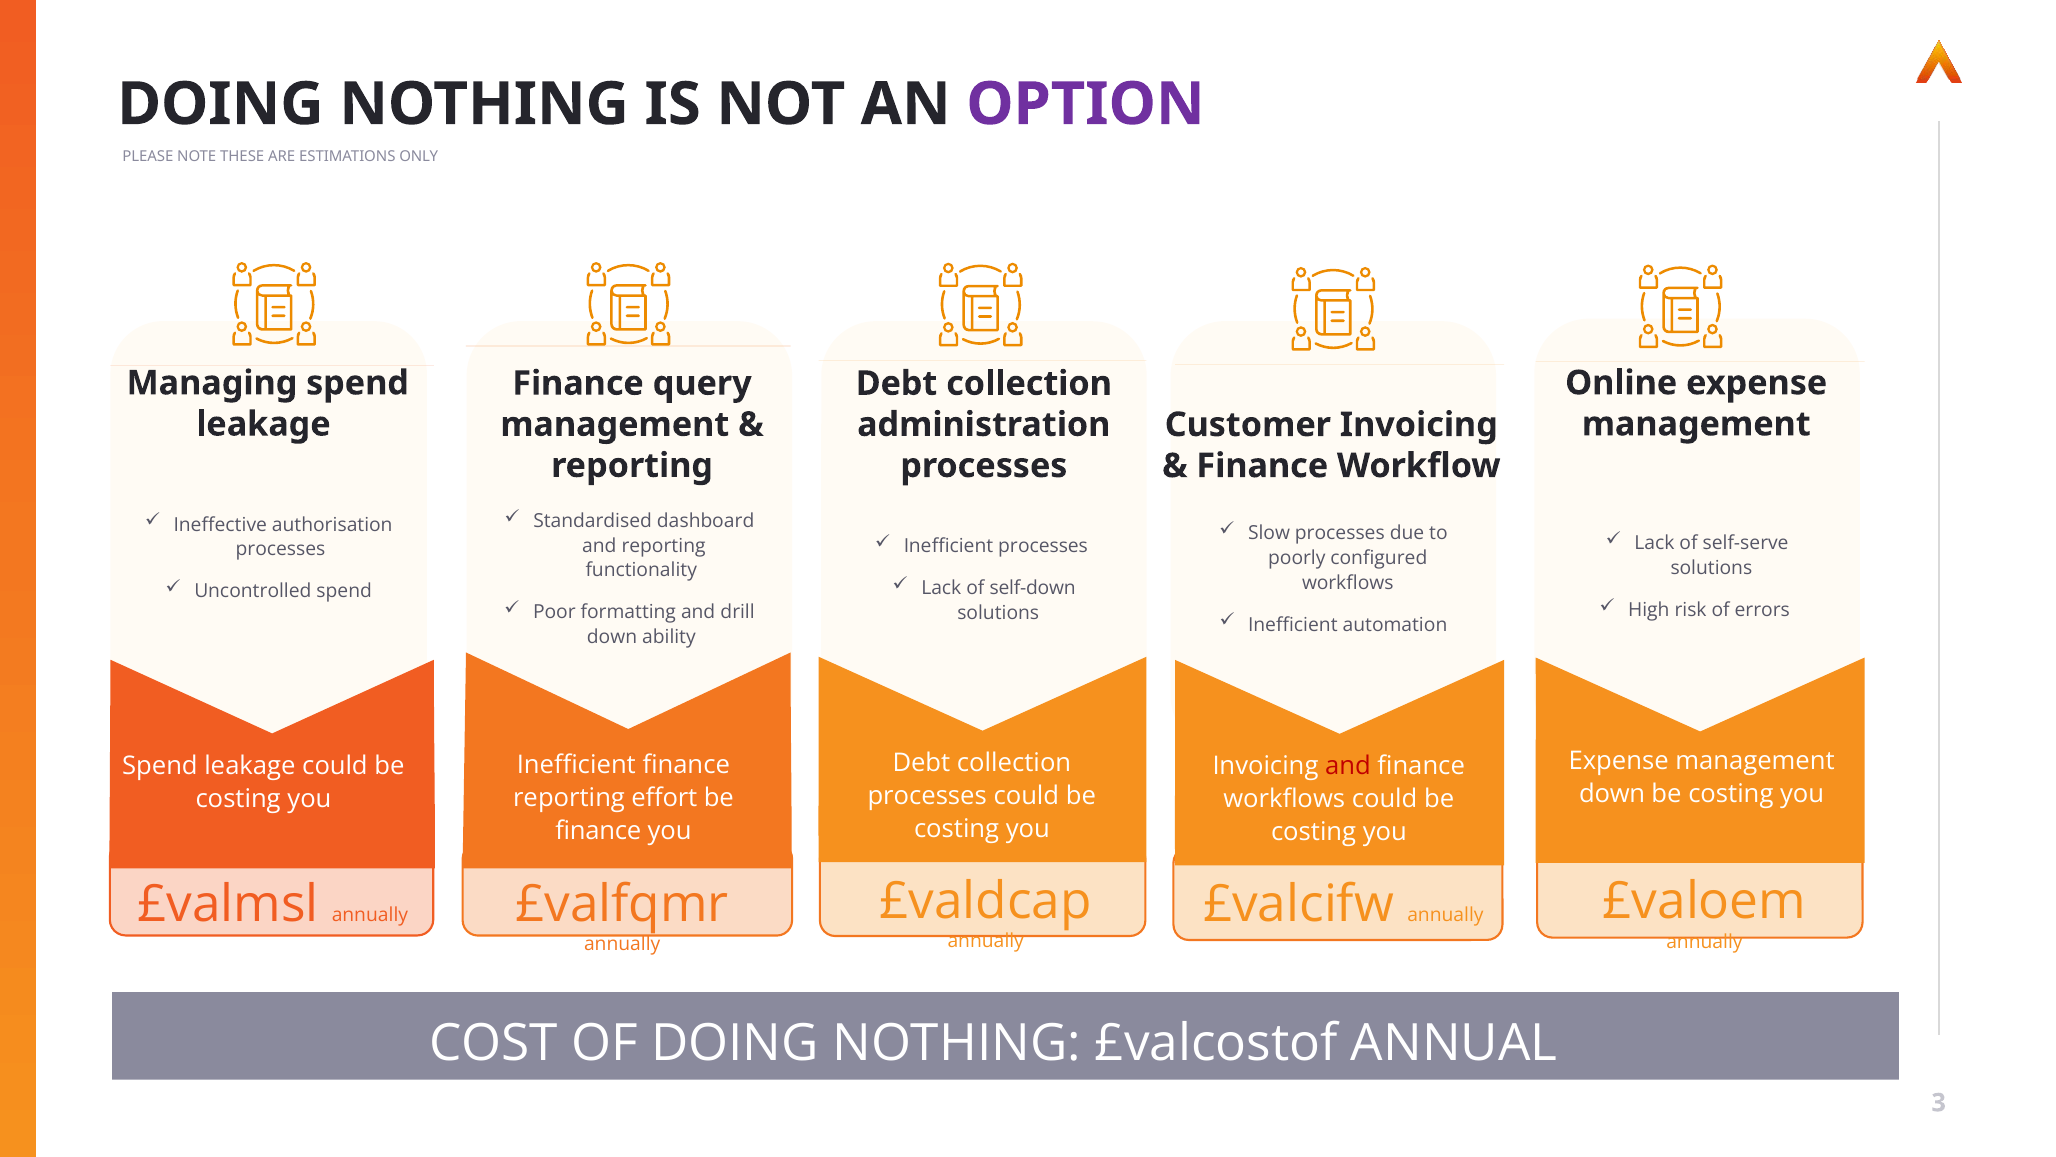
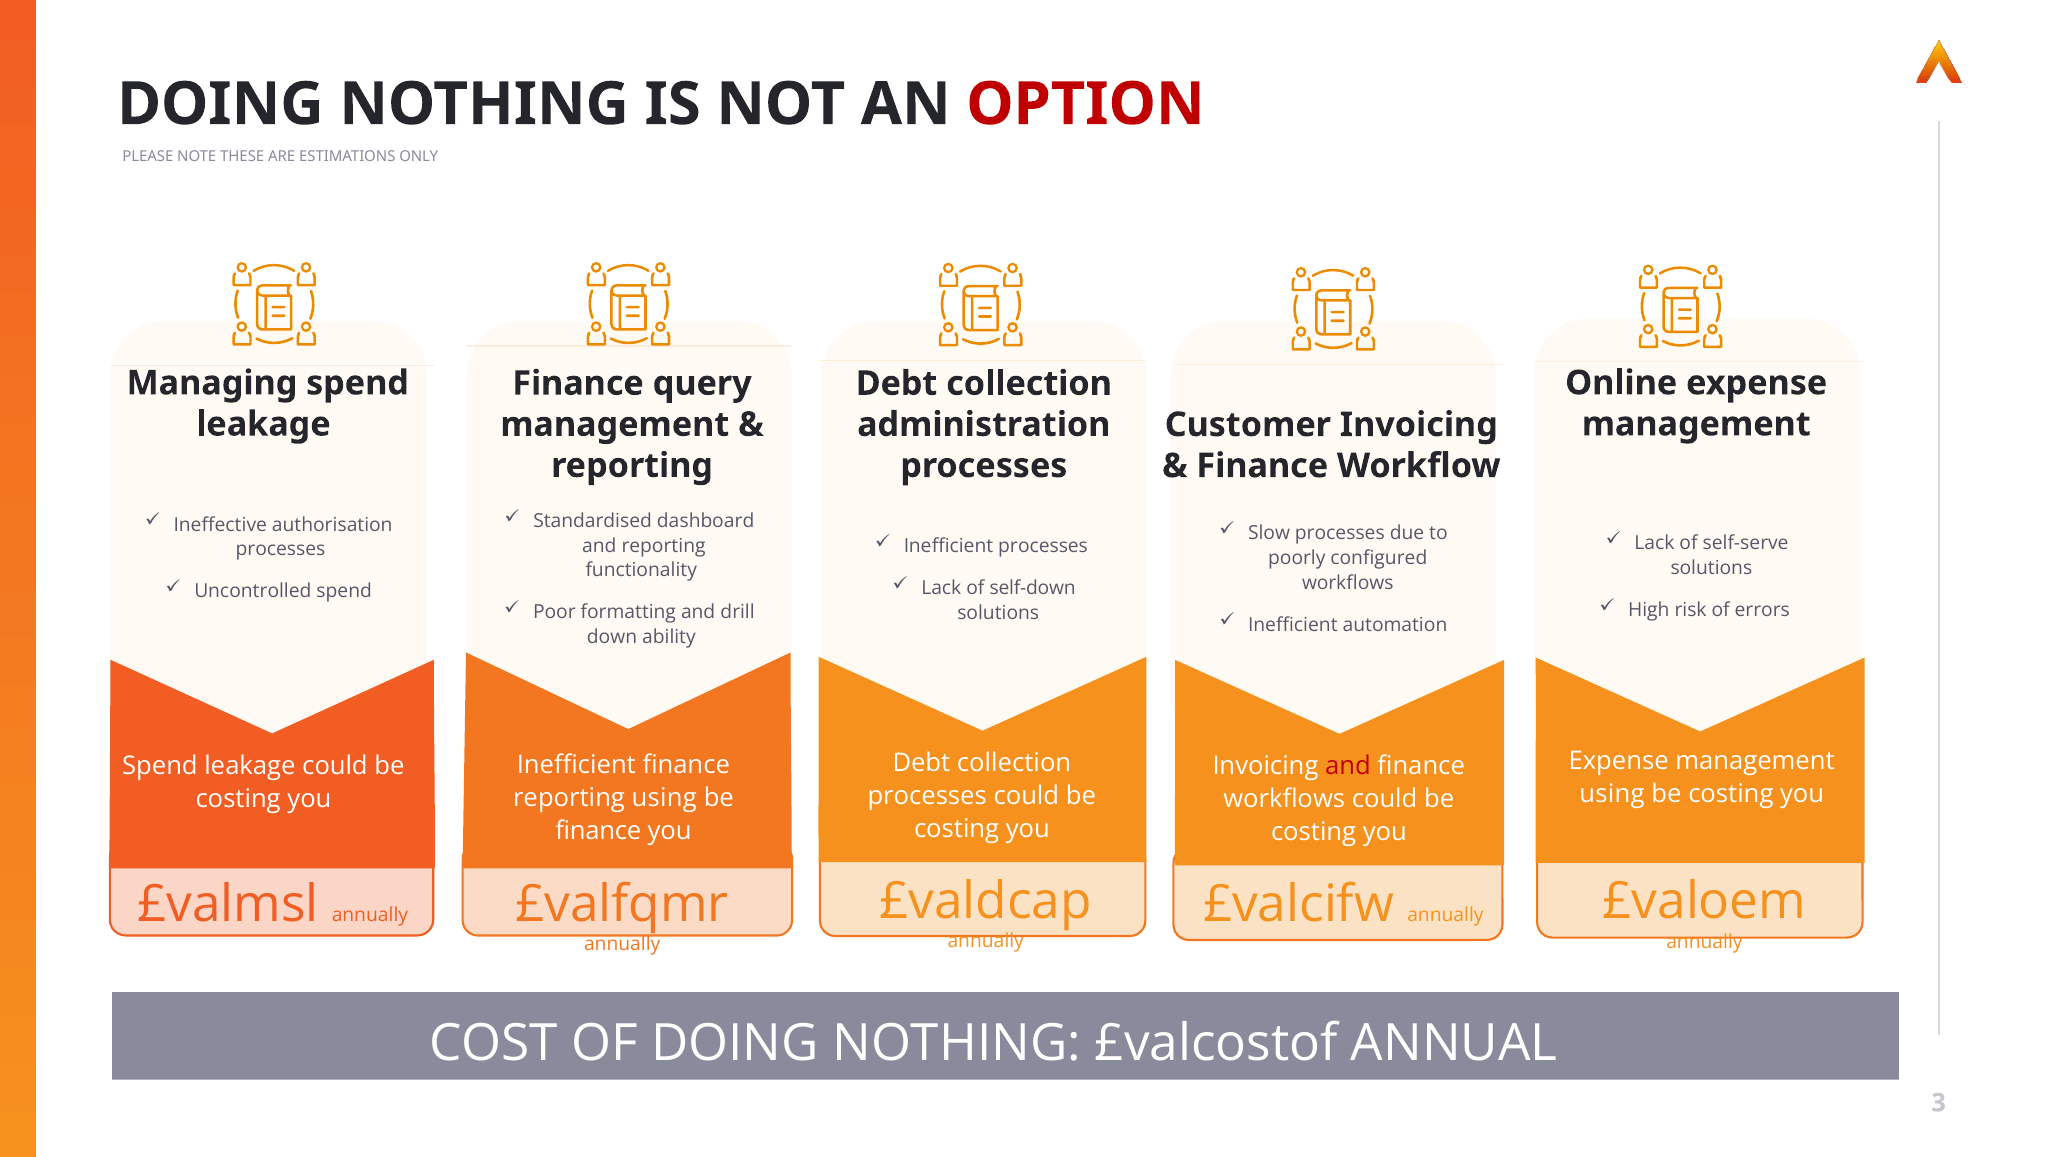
OPTION colour: purple -> red
down at (1612, 794): down -> using
reporting effort: effort -> using
